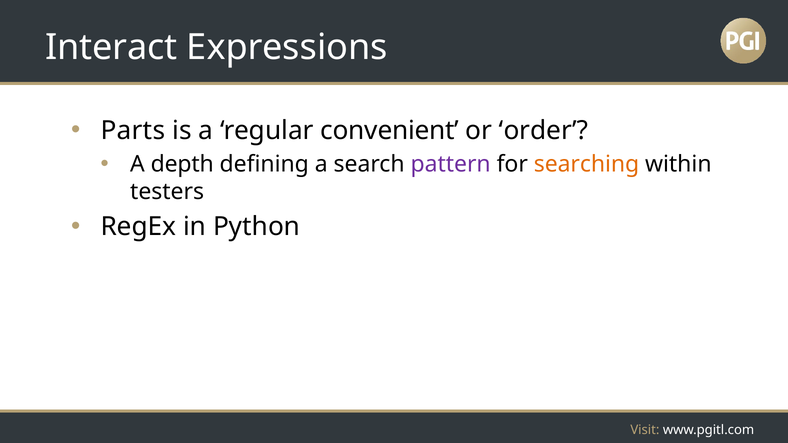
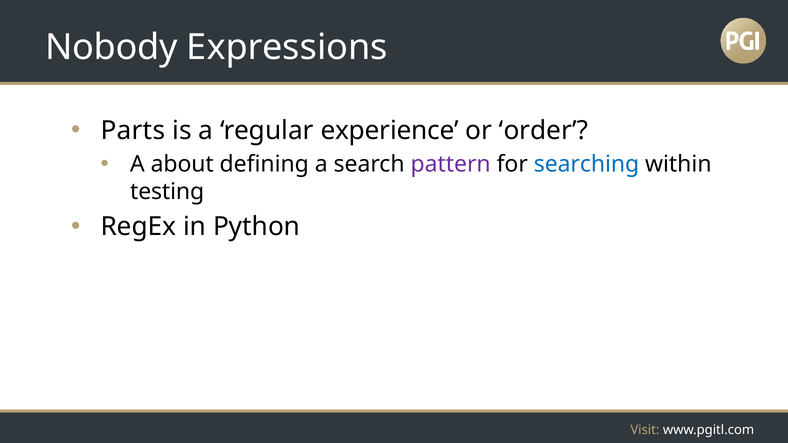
Interact: Interact -> Nobody
convenient: convenient -> experience
depth: depth -> about
searching colour: orange -> blue
testers: testers -> testing
